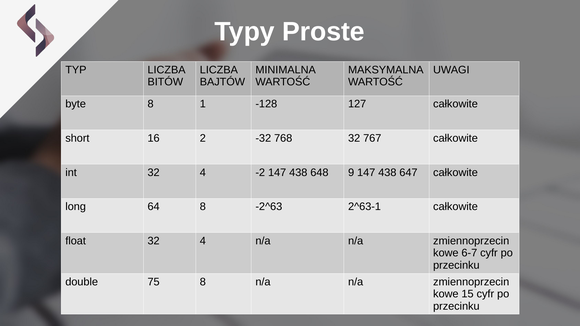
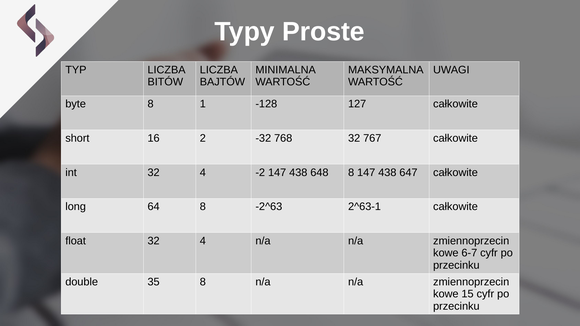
648 9: 9 -> 8
75: 75 -> 35
